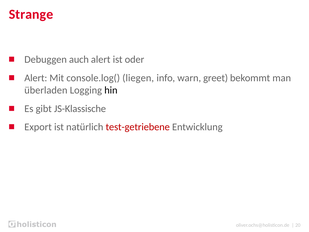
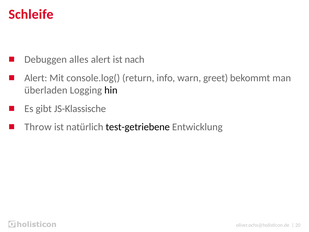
Strange: Strange -> Schleife
auch: auch -> alles
oder: oder -> nach
liegen: liegen -> return
Export: Export -> Throw
test-getriebene colour: red -> black
